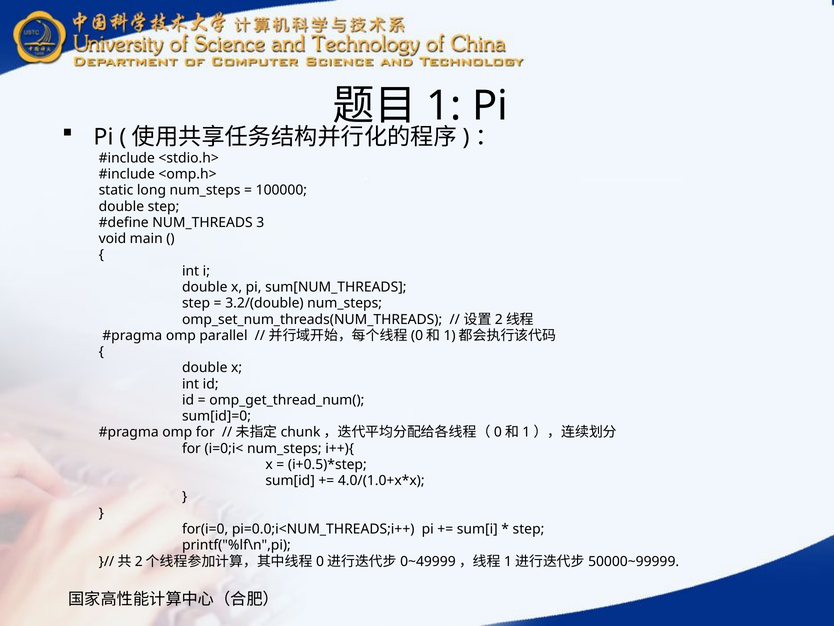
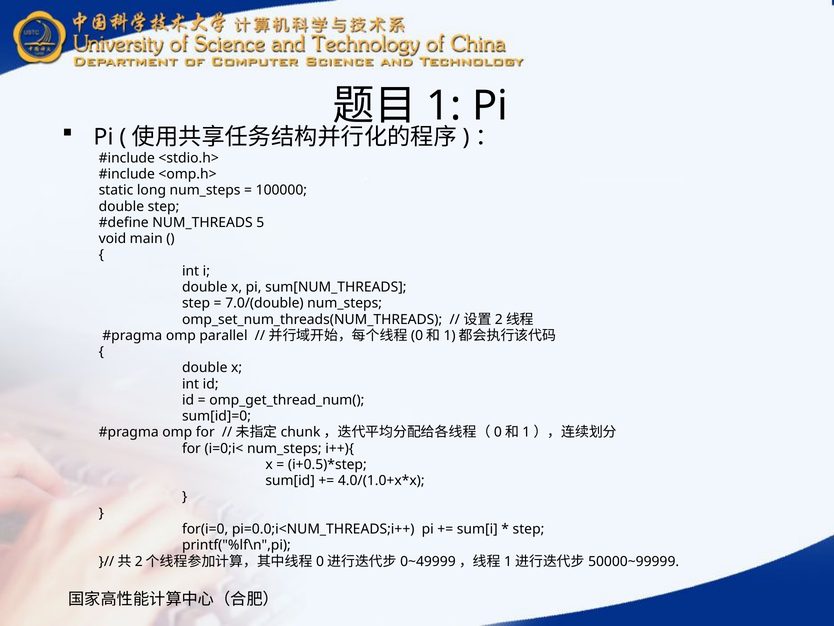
3: 3 -> 5
3.2/(double: 3.2/(double -> 7.0/(double
